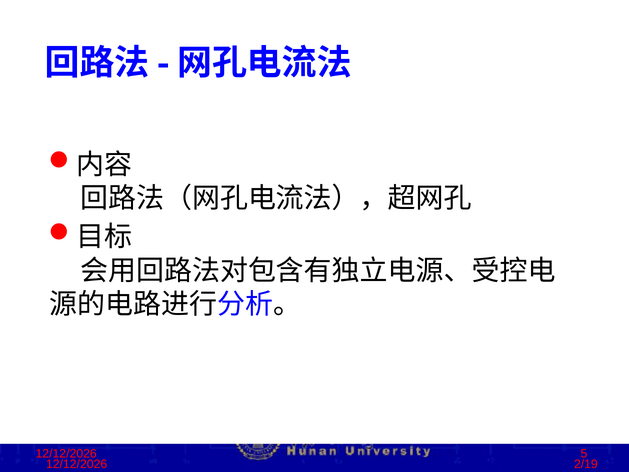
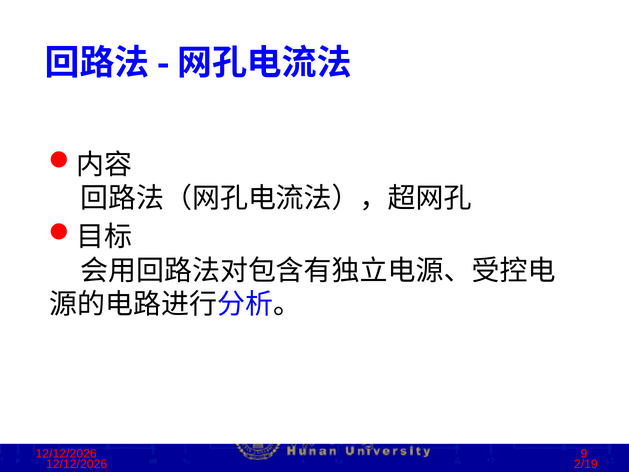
5: 5 -> 9
